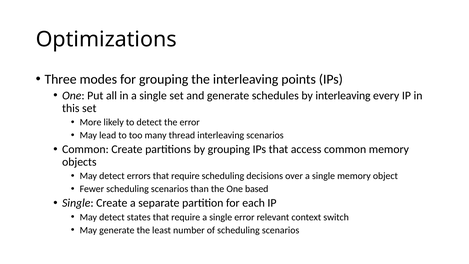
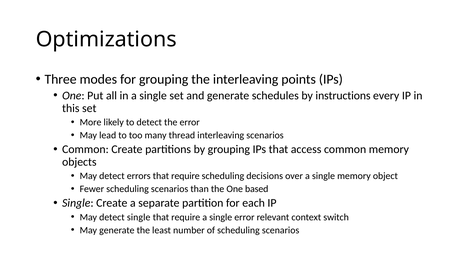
by interleaving: interleaving -> instructions
detect states: states -> single
